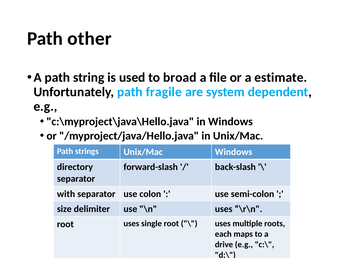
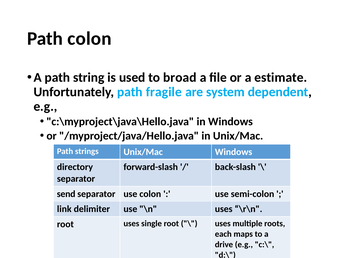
Path other: other -> colon
with: with -> send
size: size -> link
